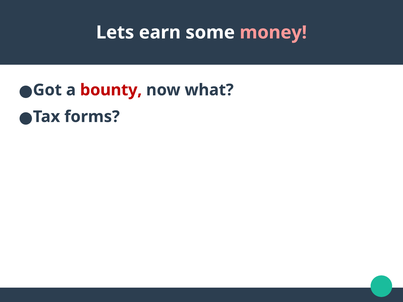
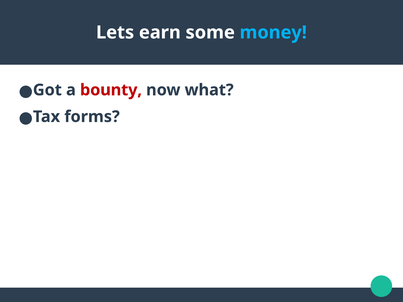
money colour: pink -> light blue
